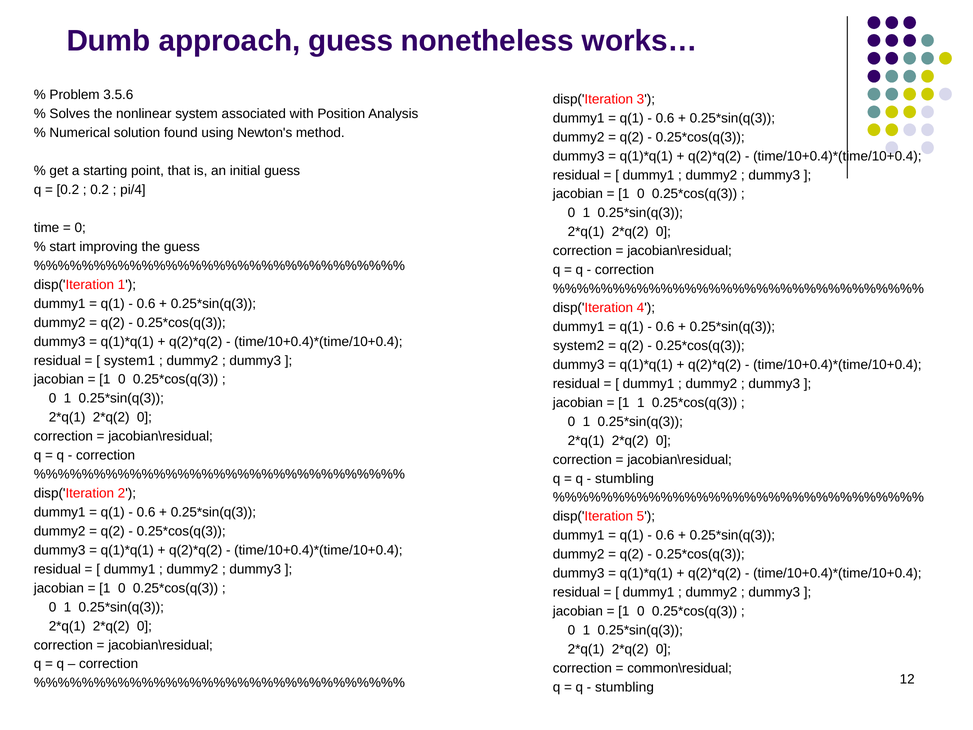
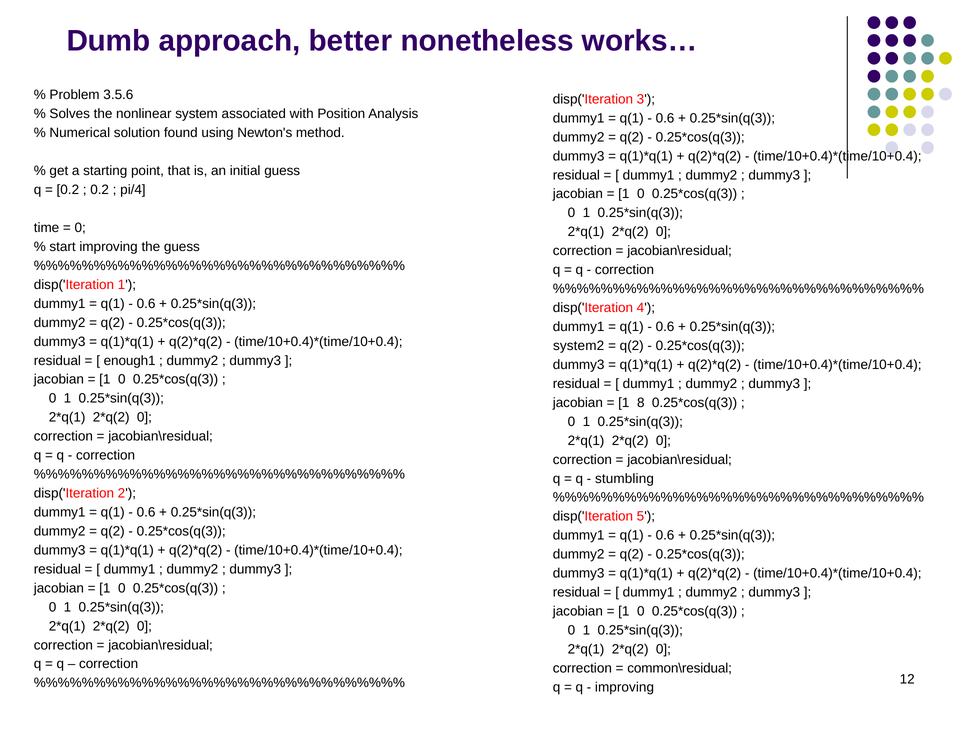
approach guess: guess -> better
system1: system1 -> enough1
1 1: 1 -> 8
stumbling at (624, 687): stumbling -> improving
